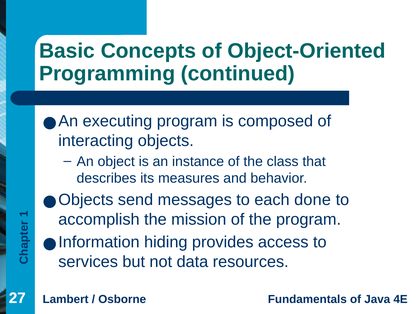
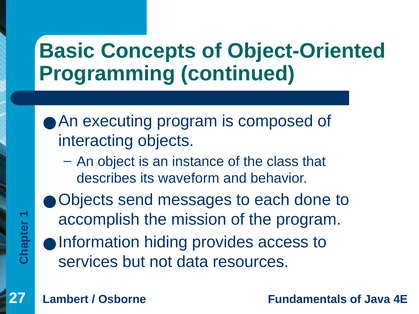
measures: measures -> waveform
